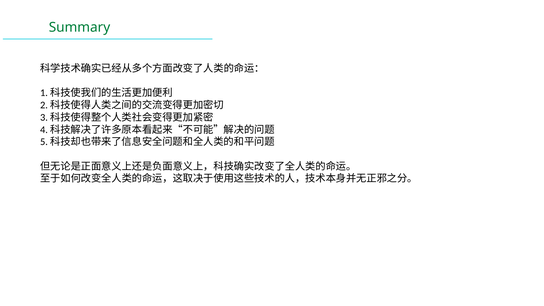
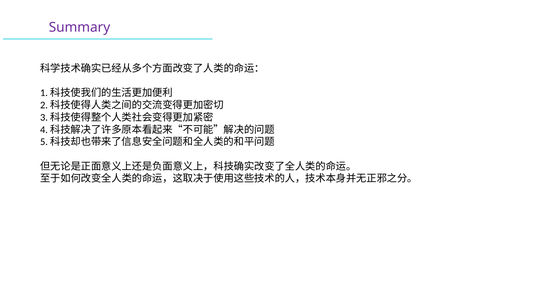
Summary colour: green -> purple
